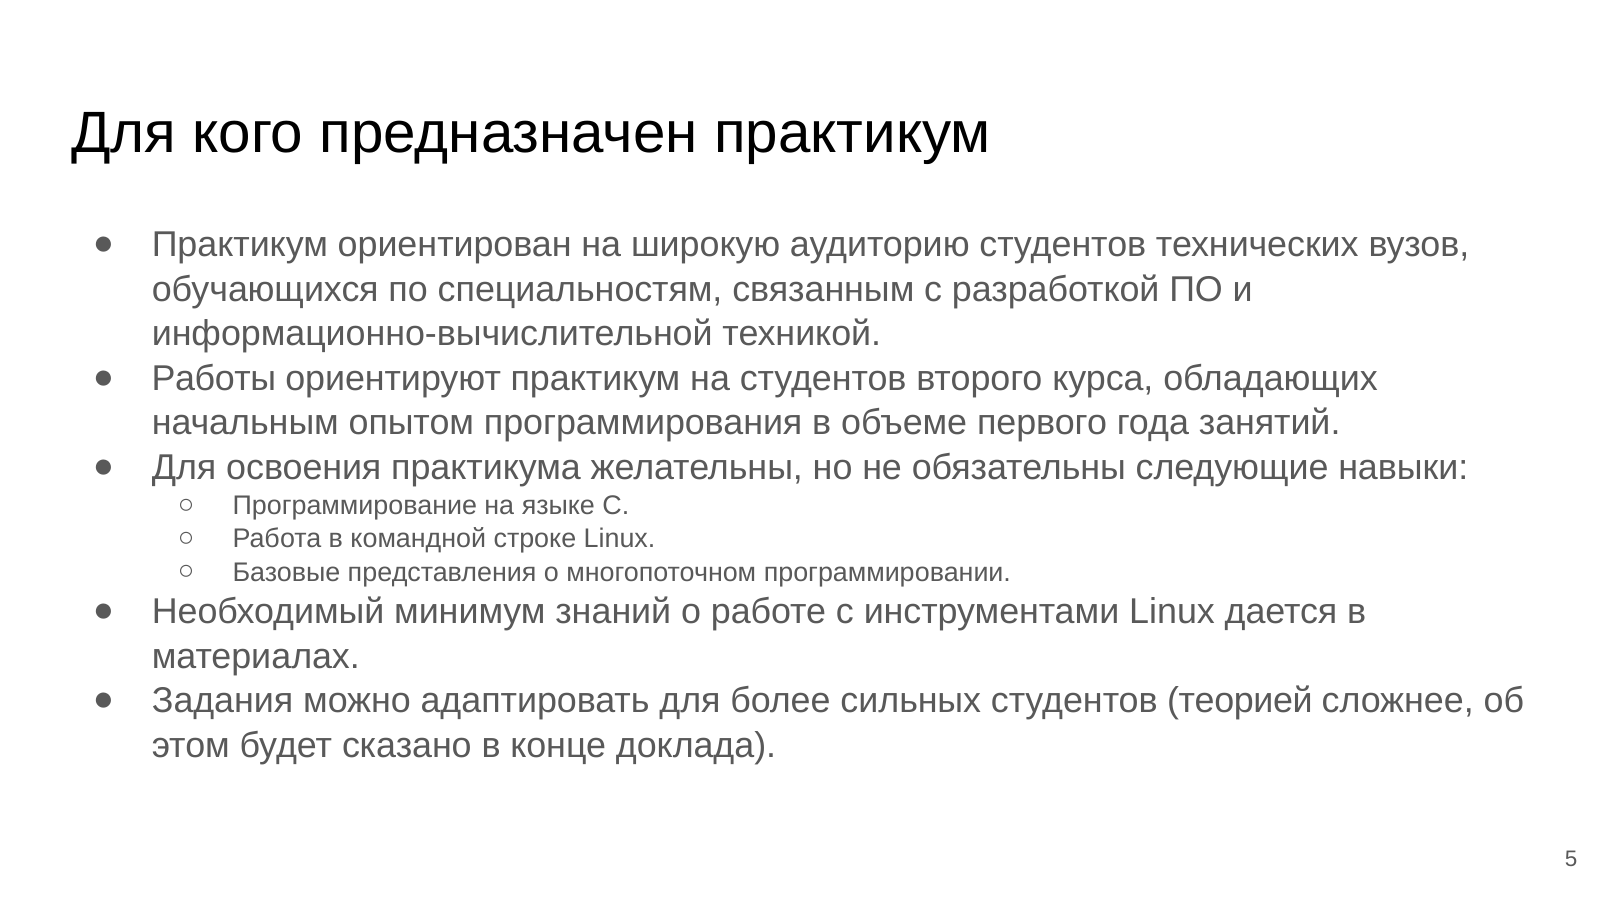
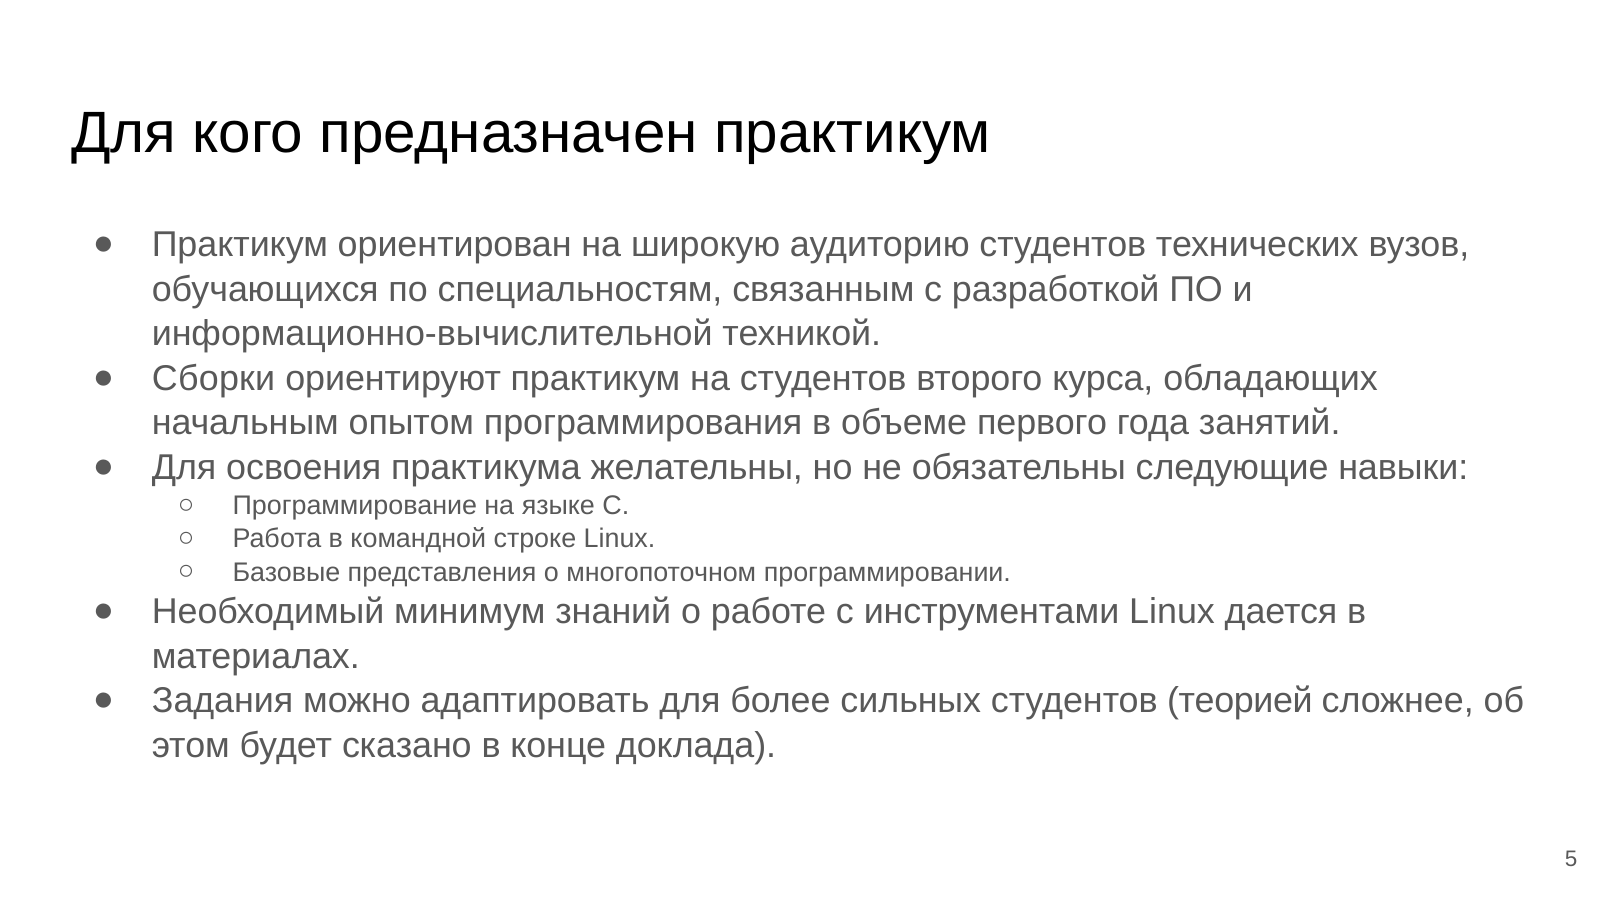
Работы: Работы -> Сборки
